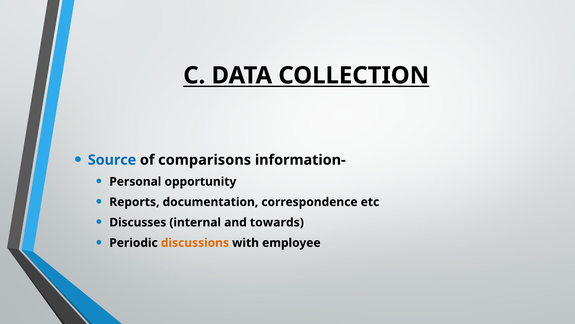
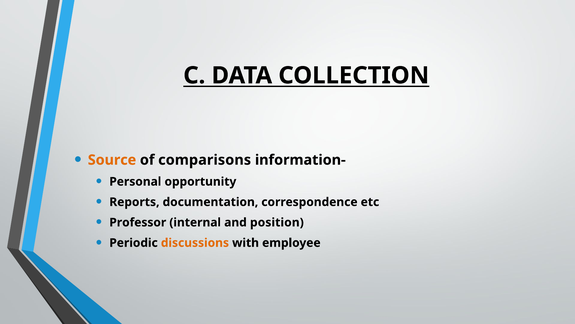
Source colour: blue -> orange
Discusses: Discusses -> Professor
towards: towards -> position
